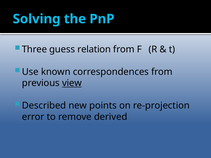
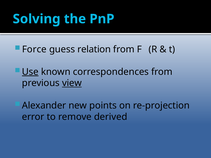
Three: Three -> Force
Use underline: none -> present
Described: Described -> Alexander
